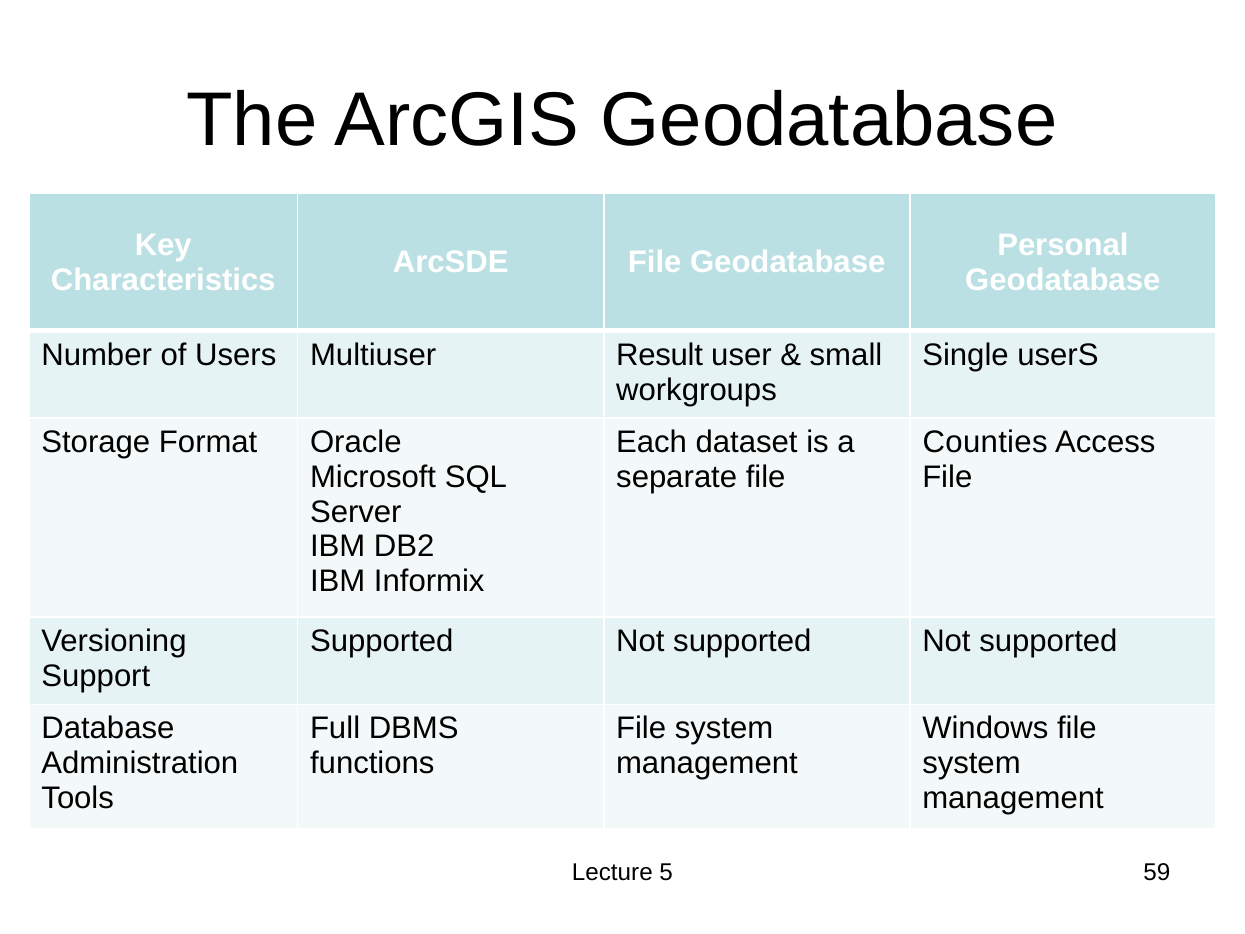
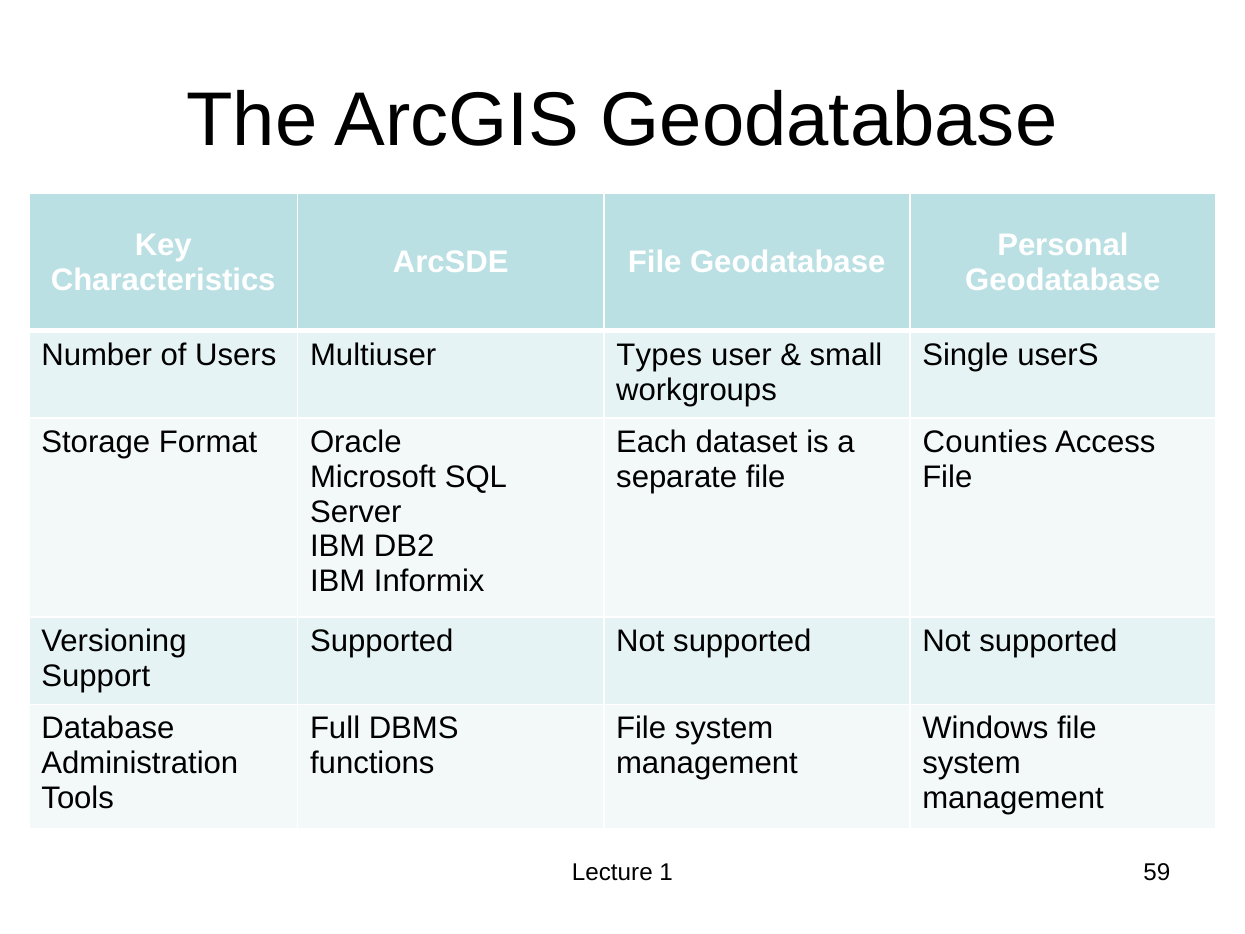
Result: Result -> Types
5: 5 -> 1
